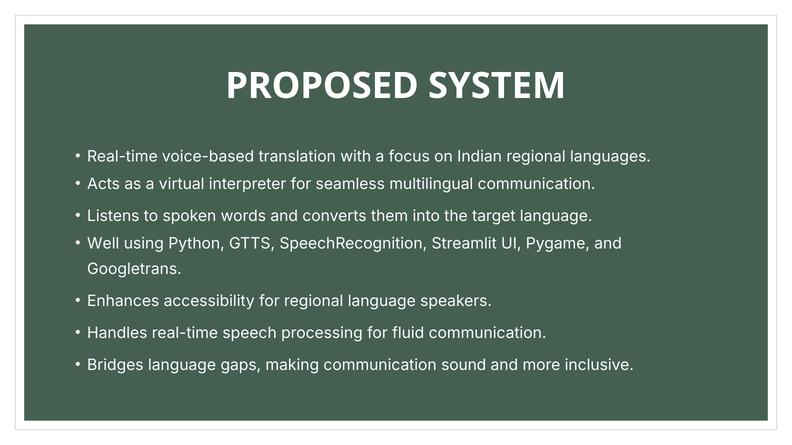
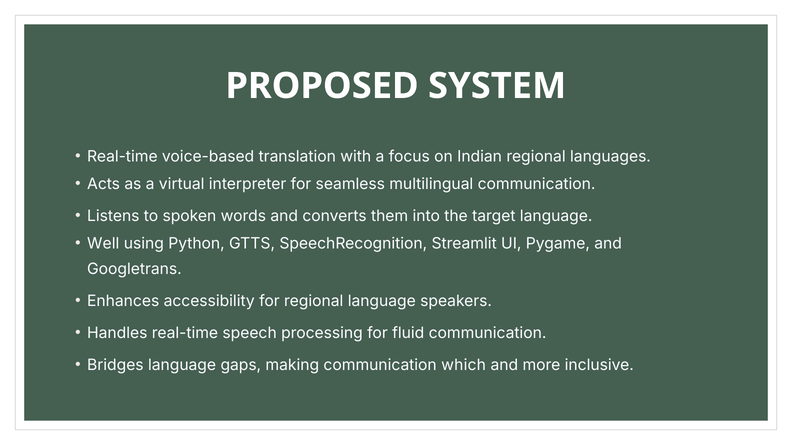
sound: sound -> which
